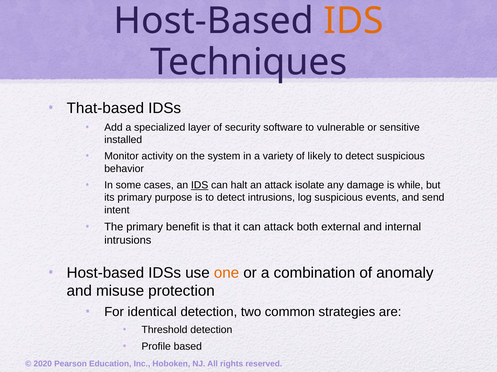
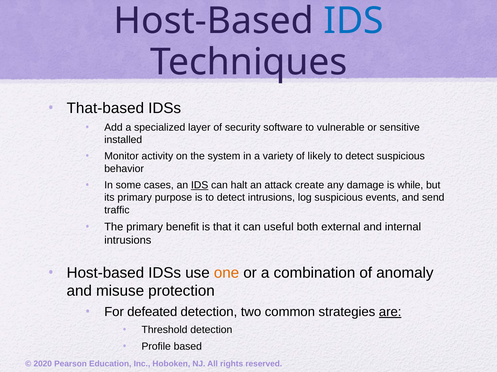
IDS at (354, 21) colour: orange -> blue
isolate: isolate -> create
intent: intent -> traffic
can attack: attack -> useful
identical: identical -> defeated
are underline: none -> present
